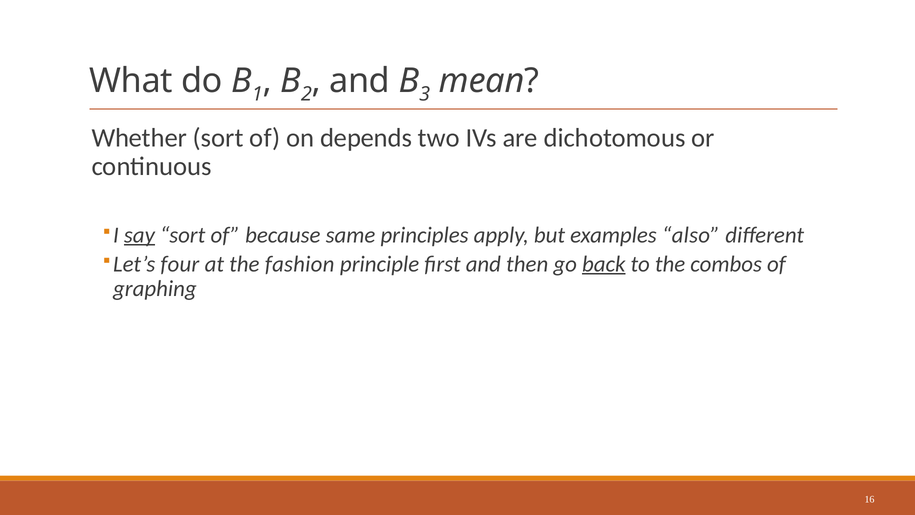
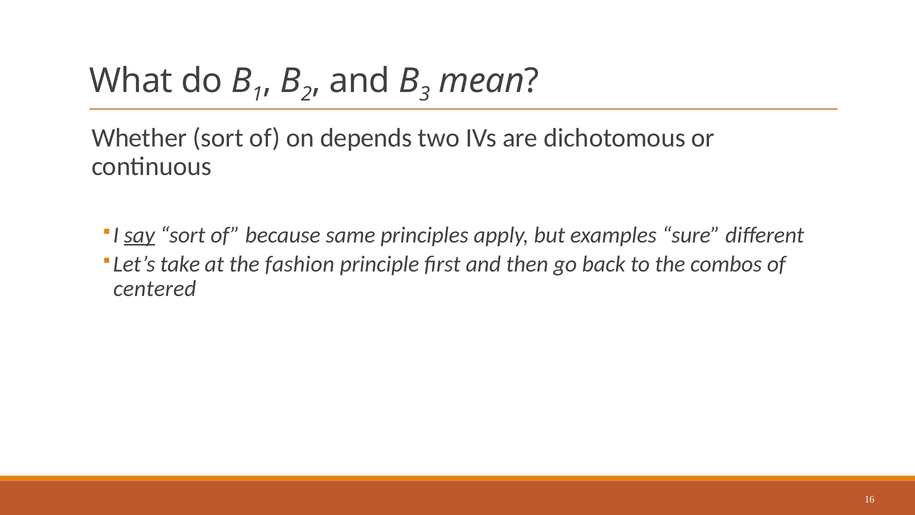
also: also -> sure
four: four -> take
back underline: present -> none
graphing: graphing -> centered
